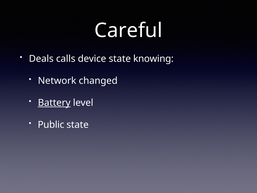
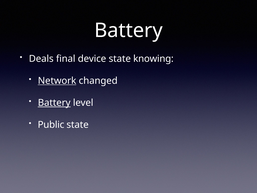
Careful at (128, 30): Careful -> Battery
calls: calls -> final
Network underline: none -> present
